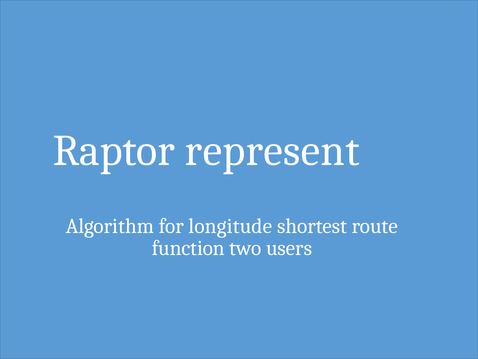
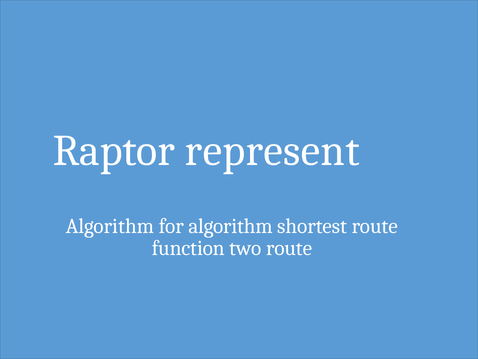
for longitude: longitude -> algorithm
two users: users -> route
